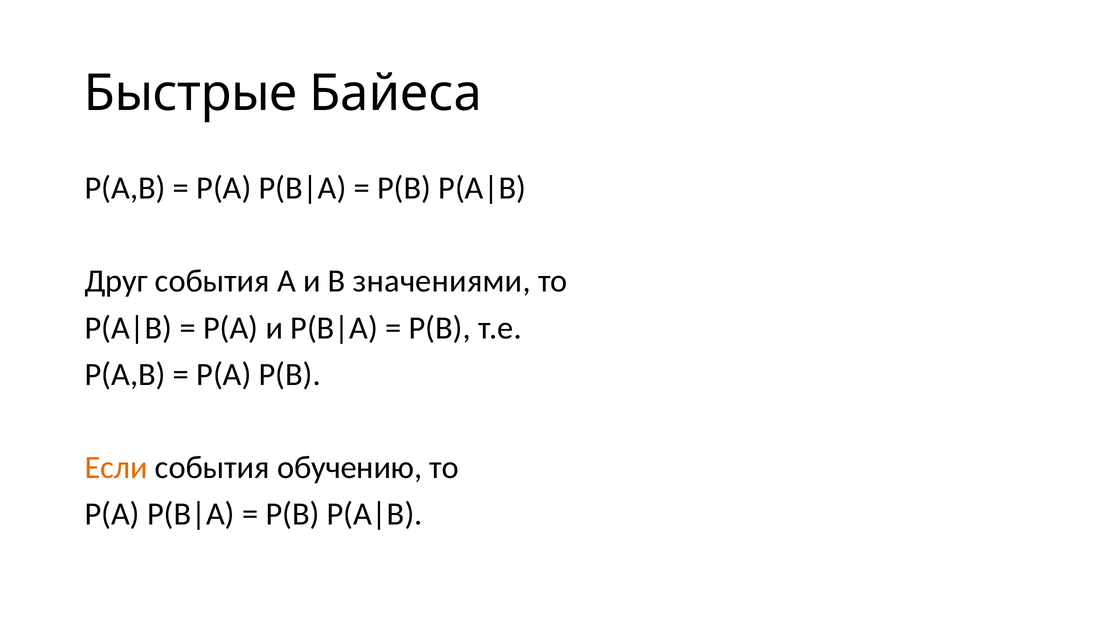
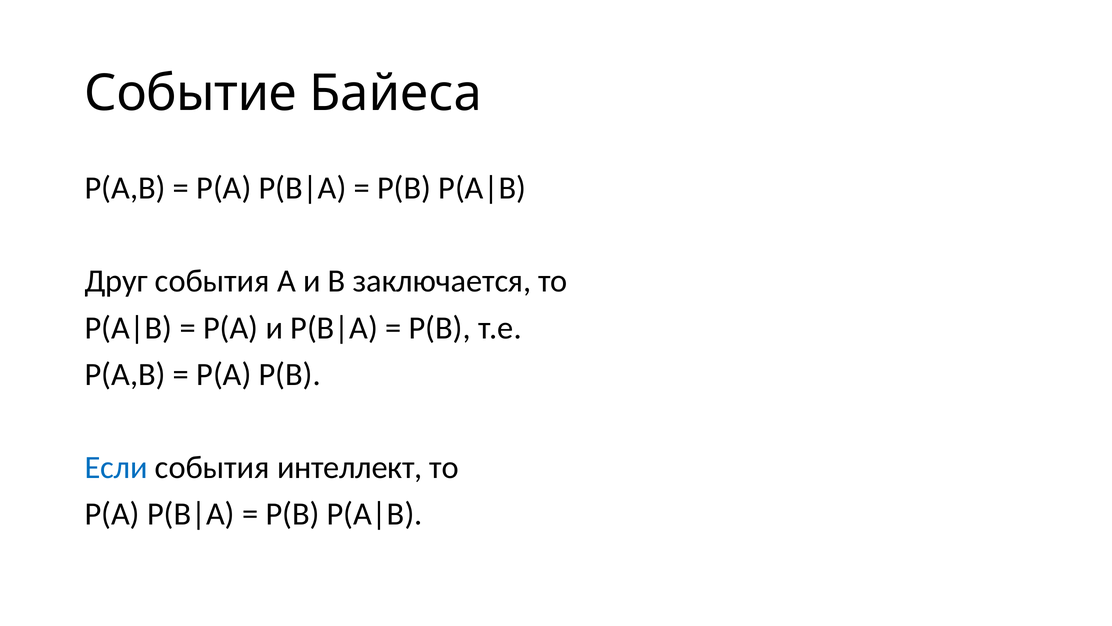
Быстрые: Быстрые -> Событие
значениями: значениями -> заключается
Если colour: orange -> blue
обучению: обучению -> интеллект
